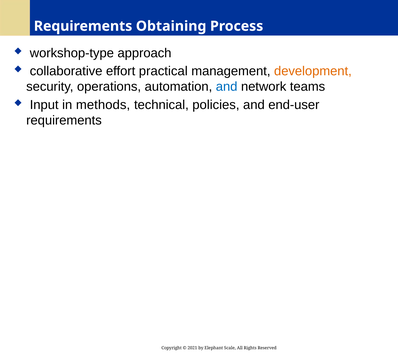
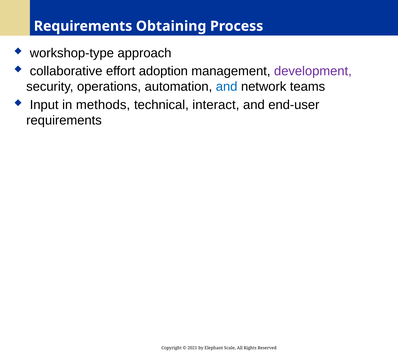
practical: practical -> adoption
development colour: orange -> purple
policies: policies -> interact
